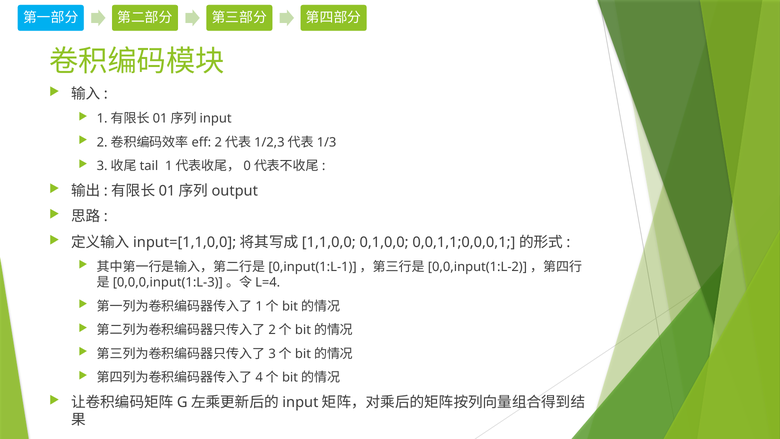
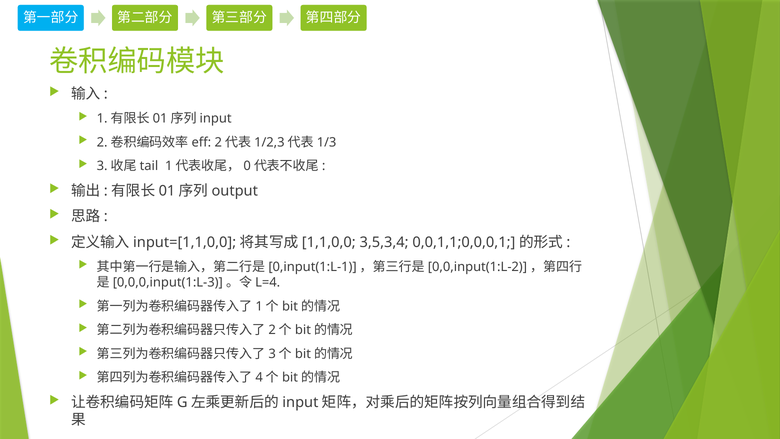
0,1,0,0: 0,1,0,0 -> 3,5,3,4
